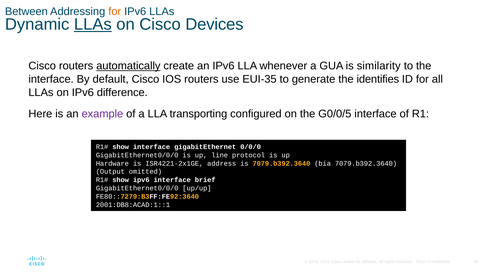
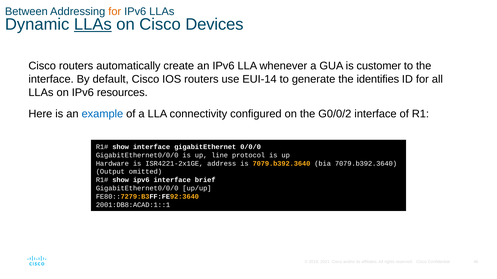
automatically underline: present -> none
similarity: similarity -> customer
EUI-35: EUI-35 -> EUI-14
difference: difference -> resources
example colour: purple -> blue
transporting: transporting -> connectivity
G0/0/5: G0/0/5 -> G0/0/2
